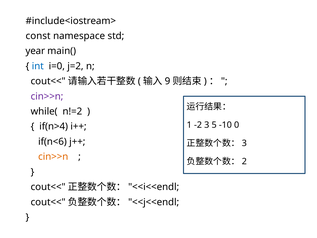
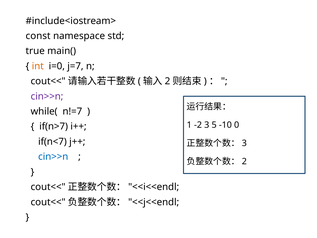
year: year -> true
int colour: blue -> orange
j=2: j=2 -> j=7
9 at (167, 81): 9 -> 2
n!=2: n!=2 -> n!=7
if(n>4: if(n>4 -> if(n>7
if(n<6: if(n<6 -> if(n<7
cin>>n at (53, 157) colour: orange -> blue
